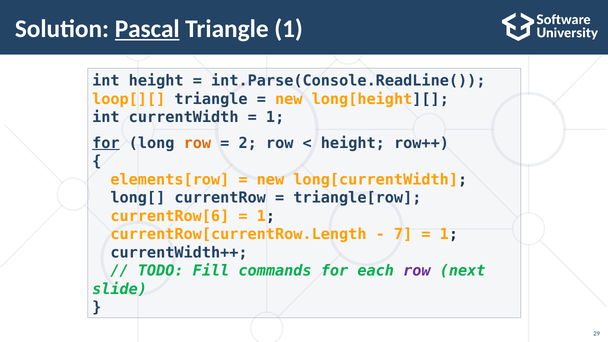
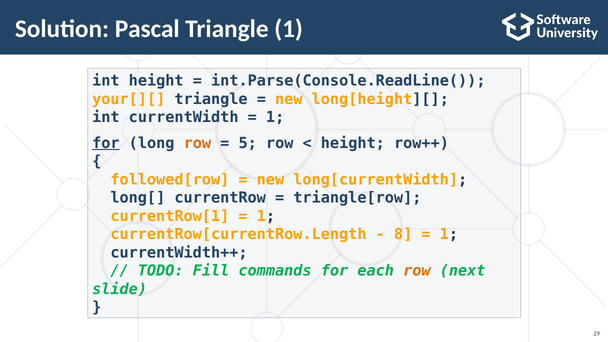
Pascal underline: present -> none
loop[][: loop[][ -> your[][
2: 2 -> 5
elements[row: elements[row -> followed[row
currentRow[6: currentRow[6 -> currentRow[1
7: 7 -> 8
row at (417, 271) colour: purple -> orange
